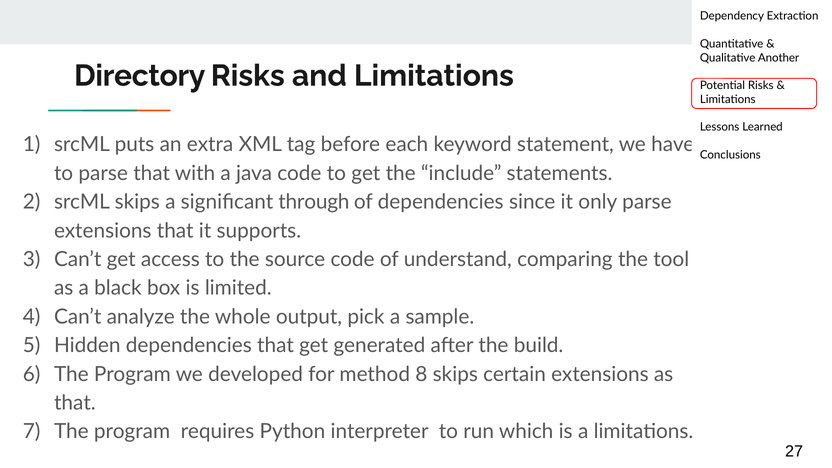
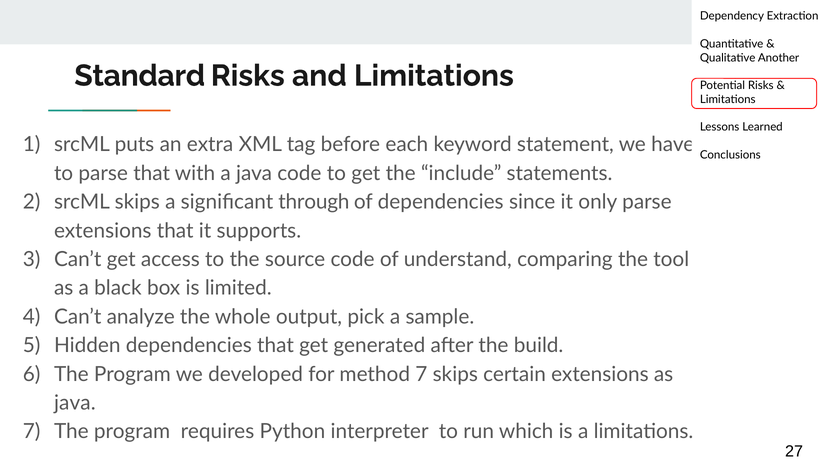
Directory: Directory -> Standard
method 8: 8 -> 7
that at (75, 403): that -> java
